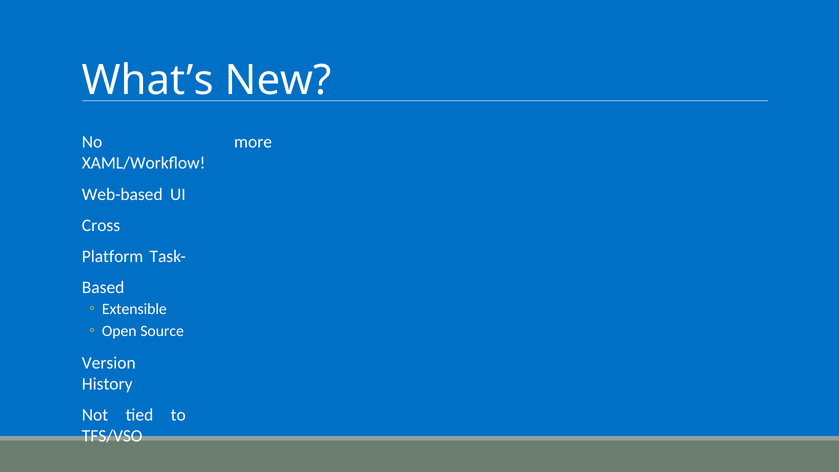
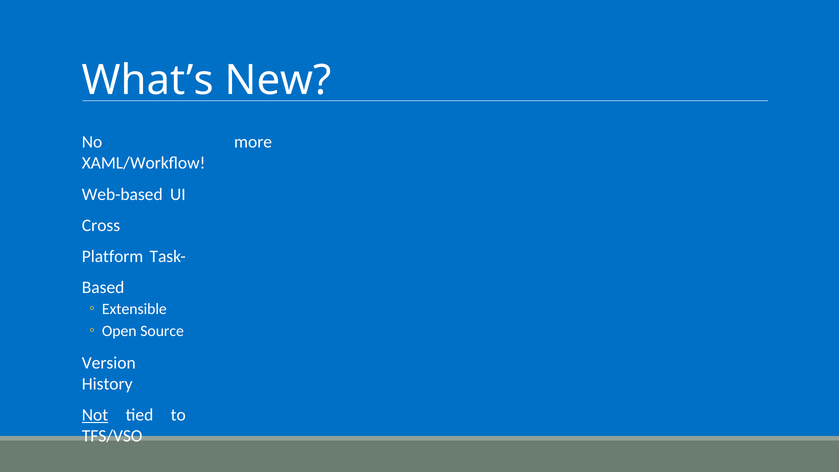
Not underline: none -> present
